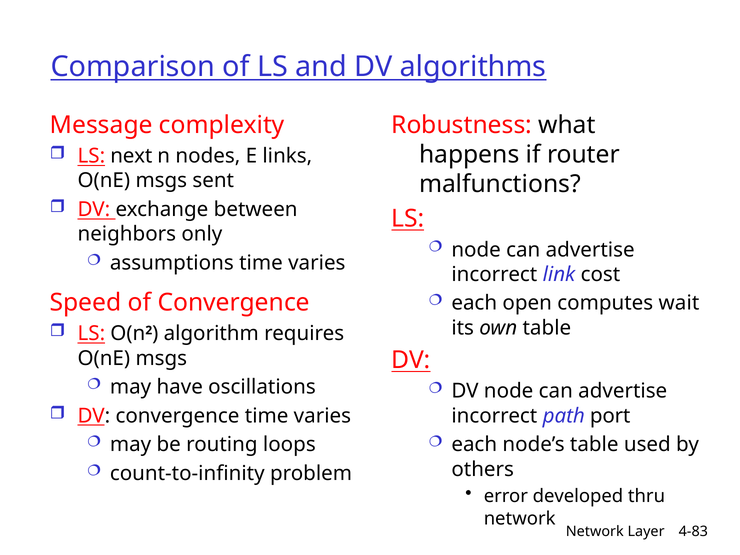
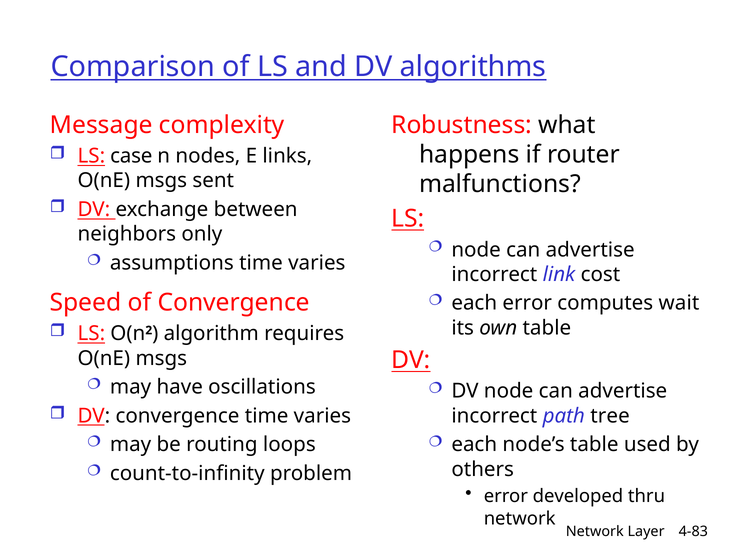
next: next -> case
each open: open -> error
port: port -> tree
